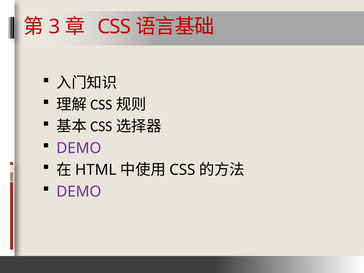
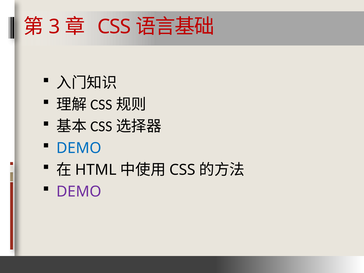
DEMO at (79, 148) colour: purple -> blue
